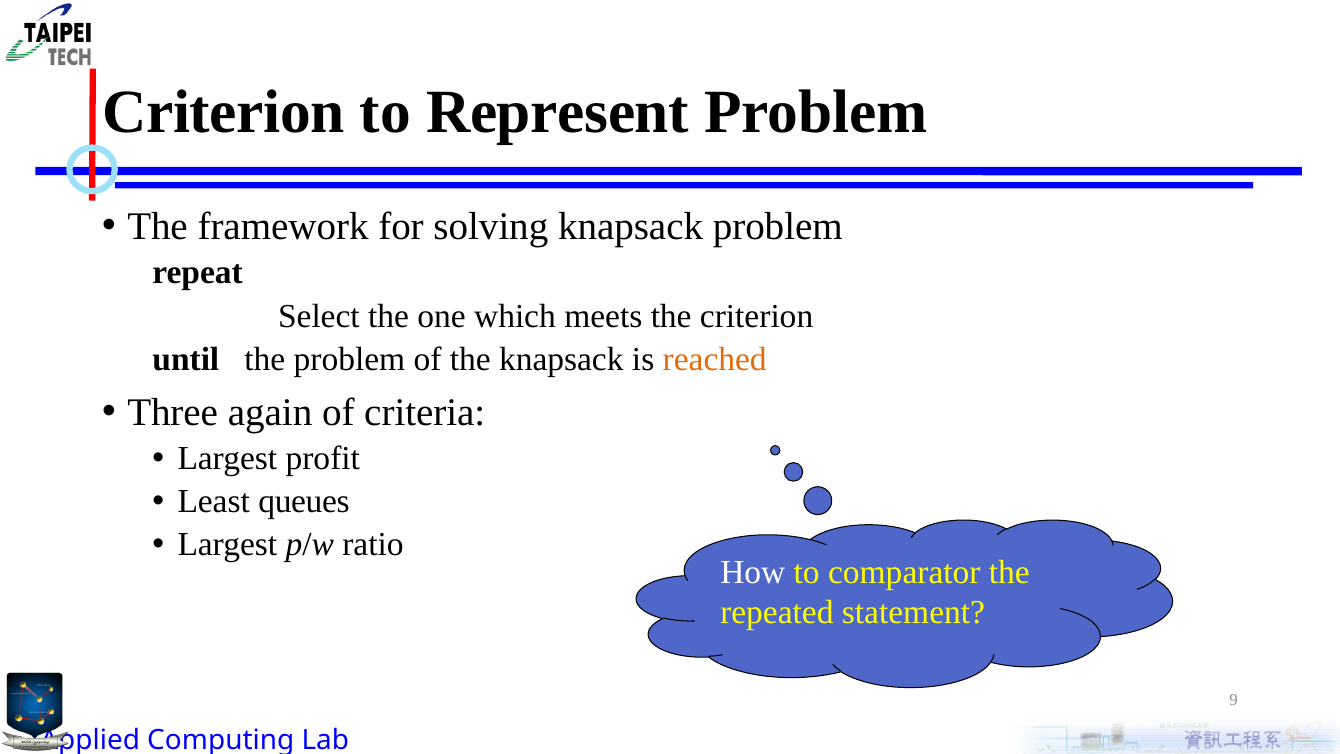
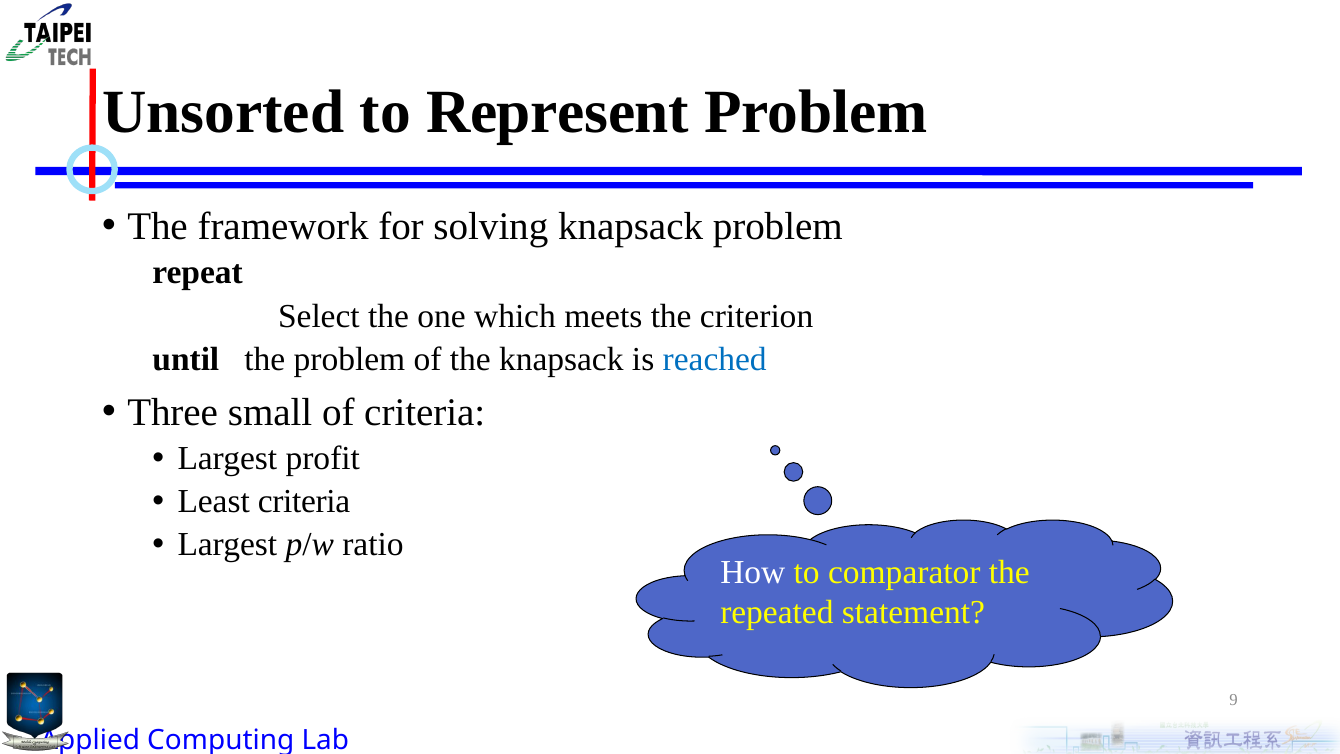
Criterion at (223, 113): Criterion -> Unsorted
reached colour: orange -> blue
again: again -> small
Least queues: queues -> criteria
